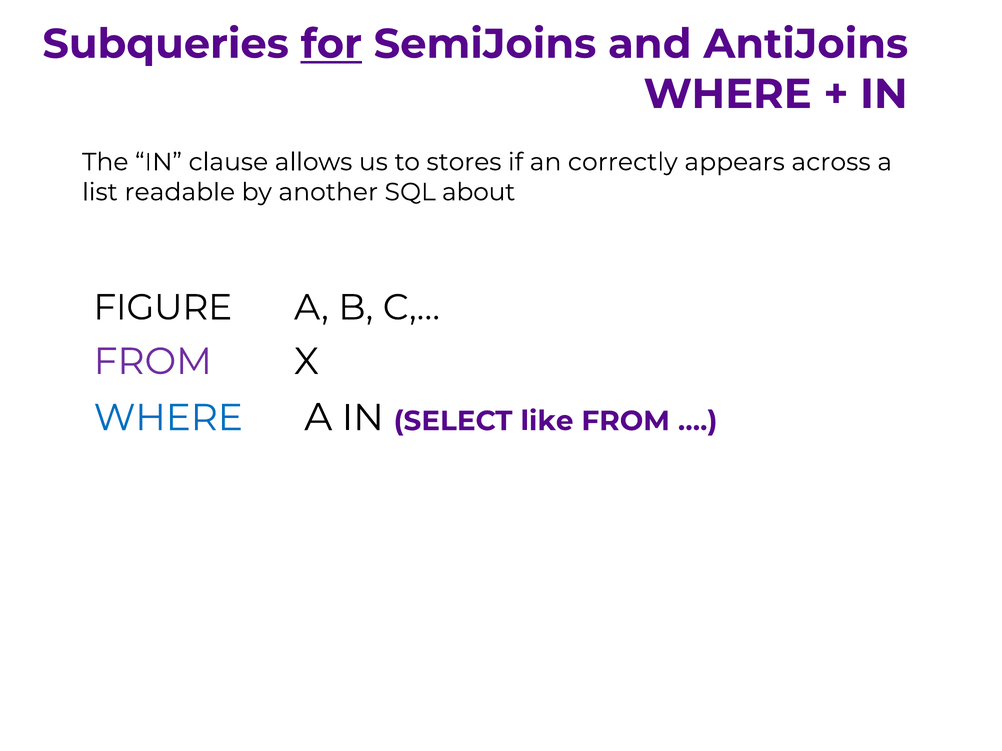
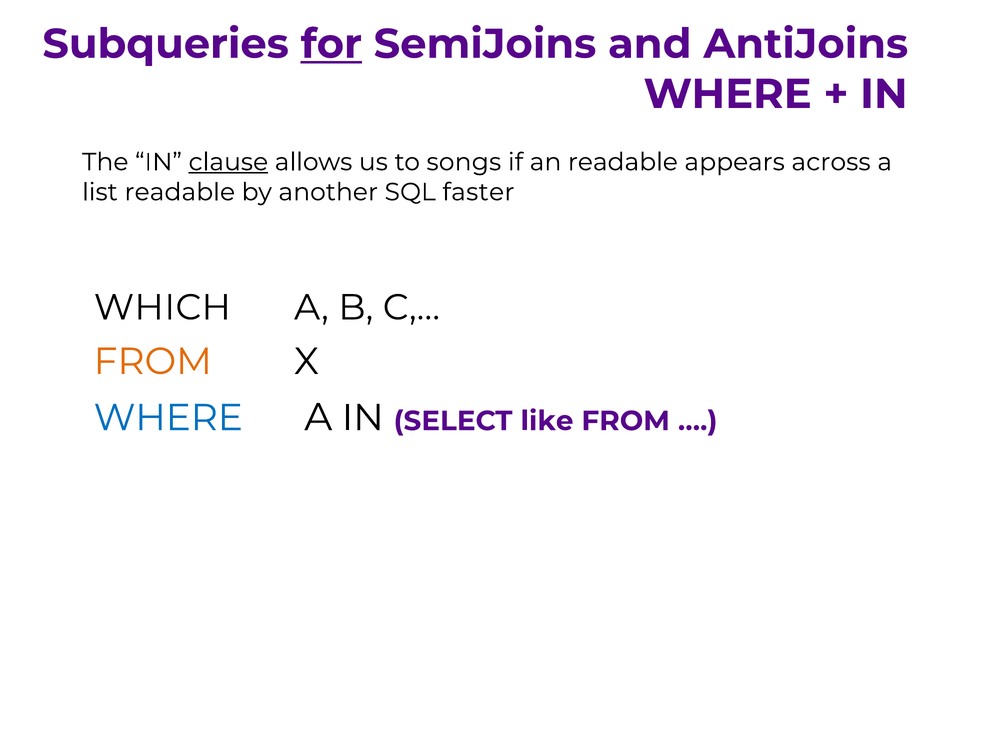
clause underline: none -> present
stores: stores -> songs
an correctly: correctly -> readable
about: about -> faster
FIGURE: FIGURE -> WHICH
FROM at (153, 362) colour: purple -> orange
